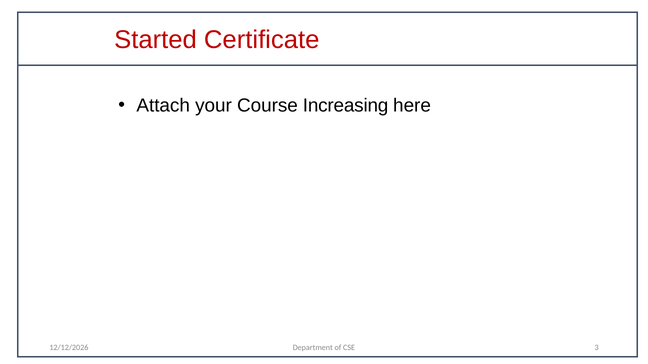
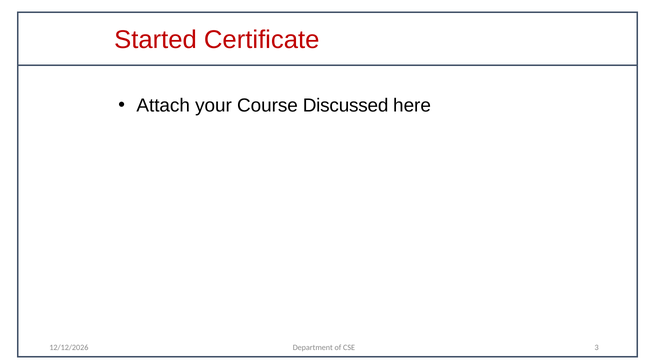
Increasing: Increasing -> Discussed
